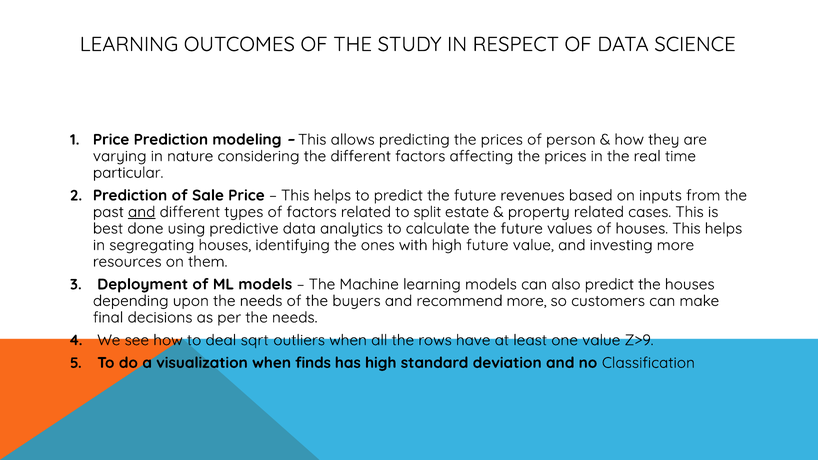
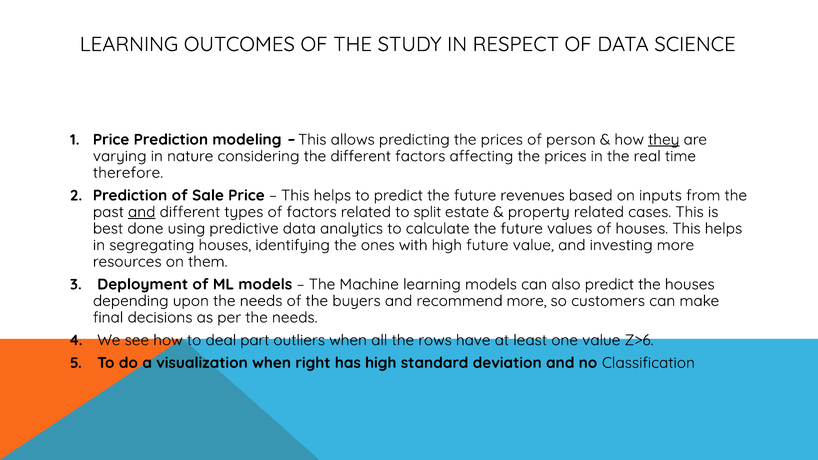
they underline: none -> present
particular: particular -> therefore
sqrt: sqrt -> part
Z>9: Z>9 -> Z>6
finds: finds -> right
